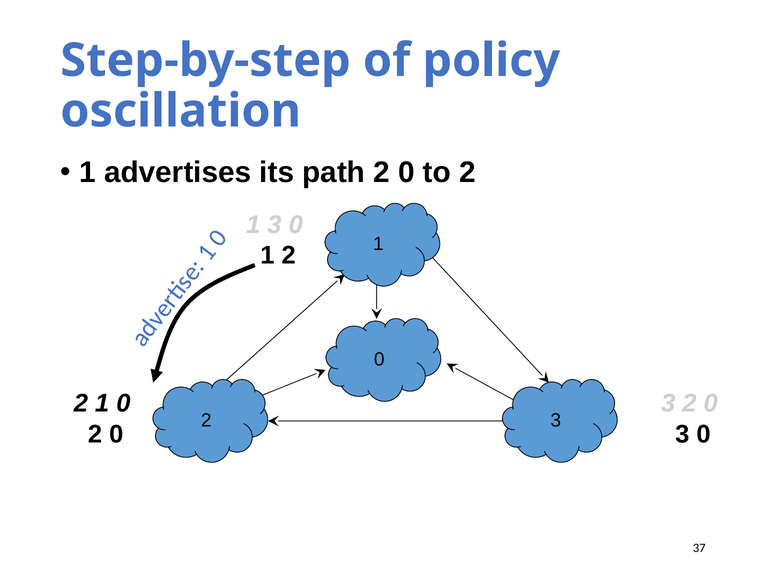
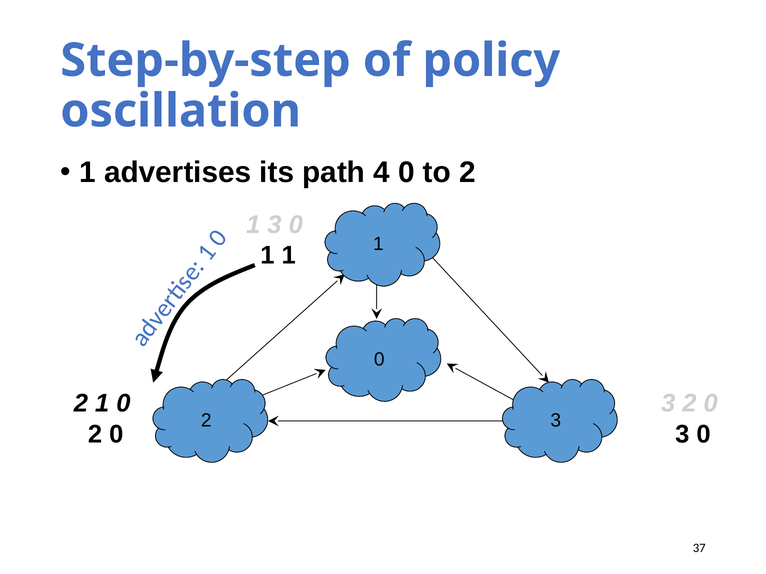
path 2: 2 -> 4
2 at (289, 256): 2 -> 1
